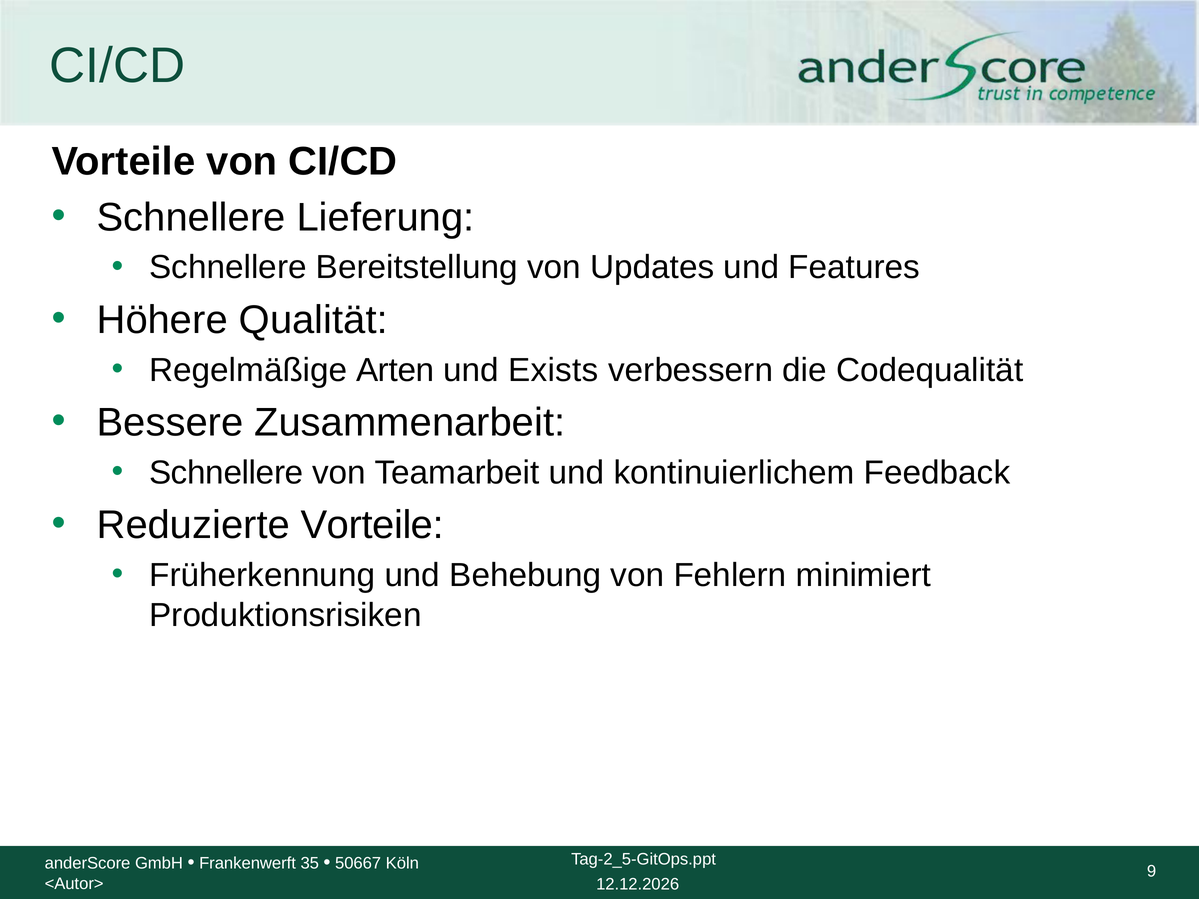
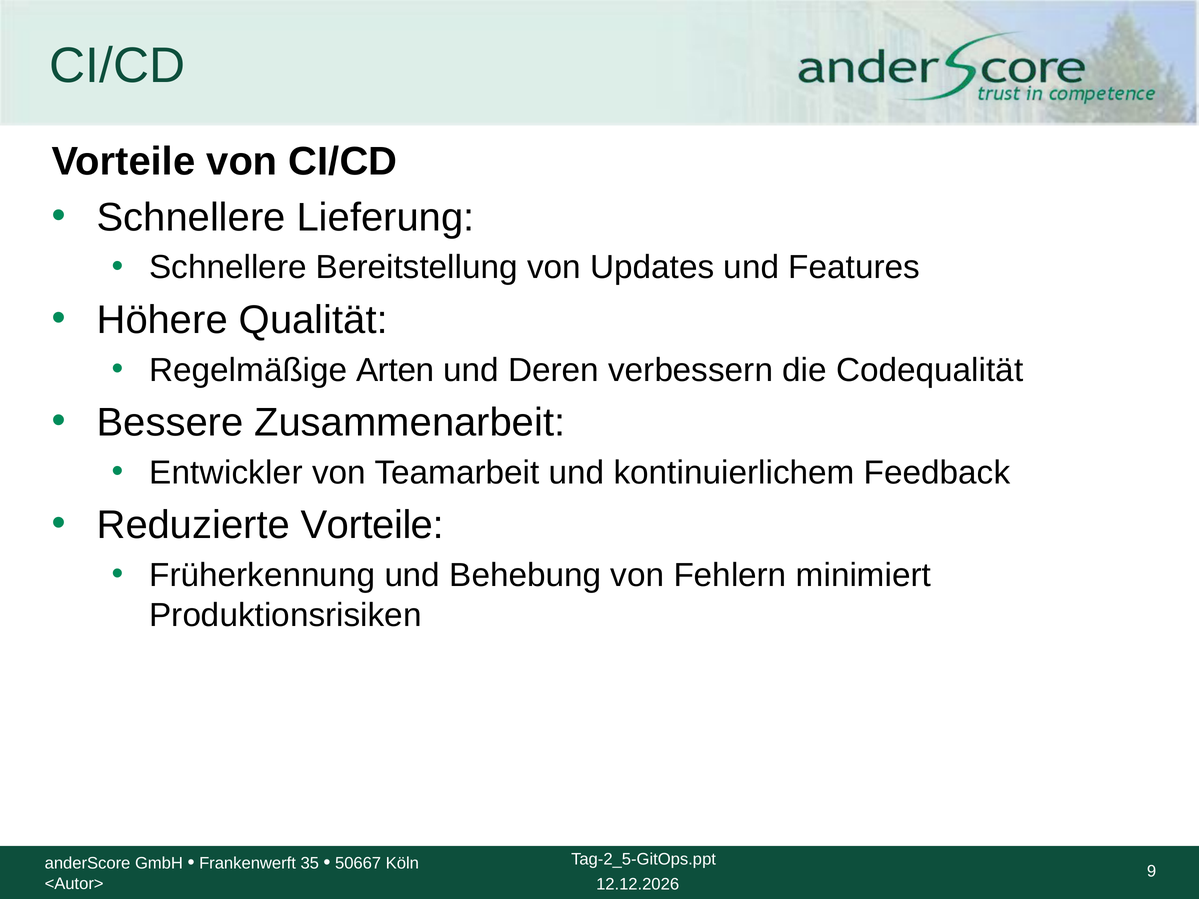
Exists: Exists -> Deren
Schnellere at (226, 473): Schnellere -> Entwickler
